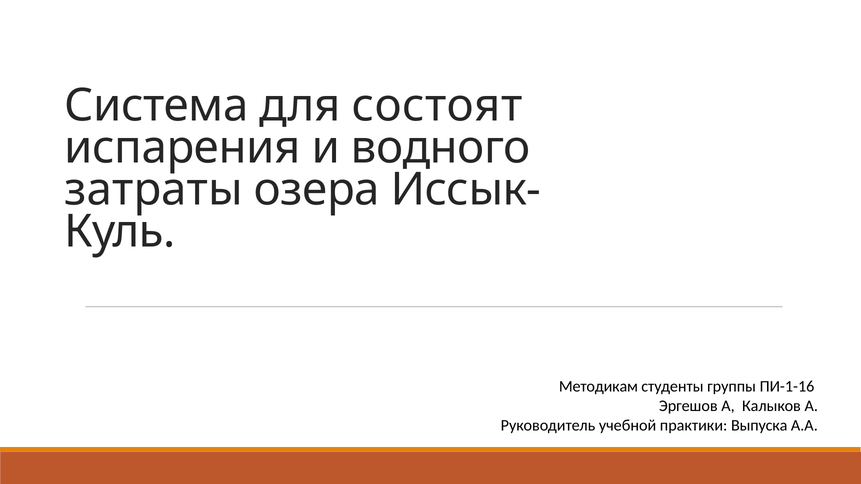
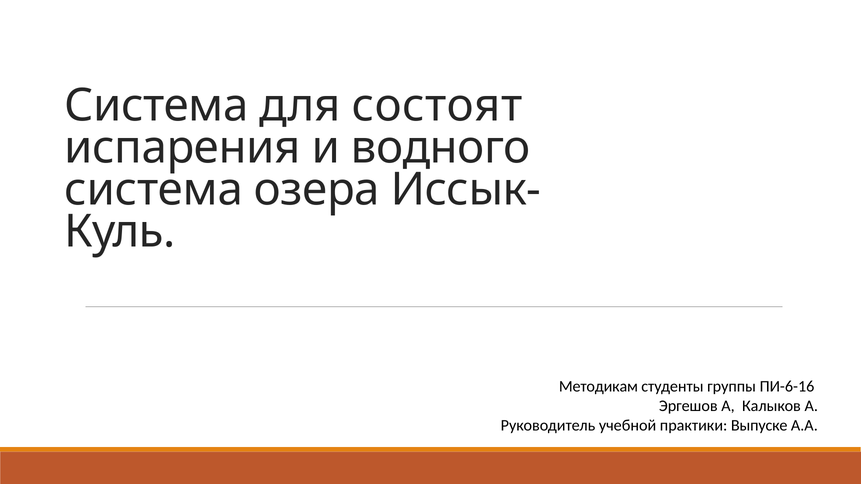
затраты at (154, 190): затраты -> система
ПИ-1-16: ПИ-1-16 -> ПИ-6-16
Выпуска: Выпуска -> Выпуске
